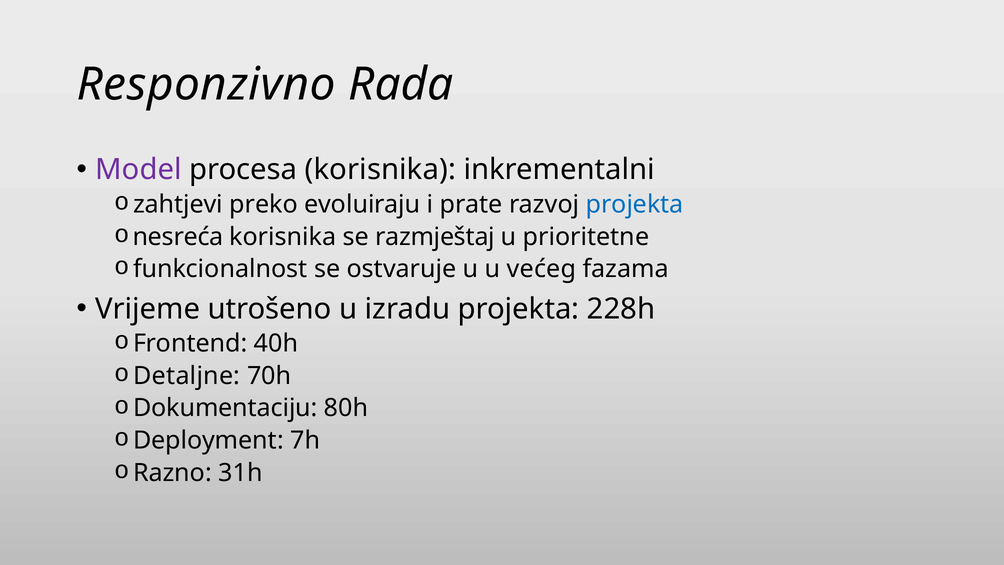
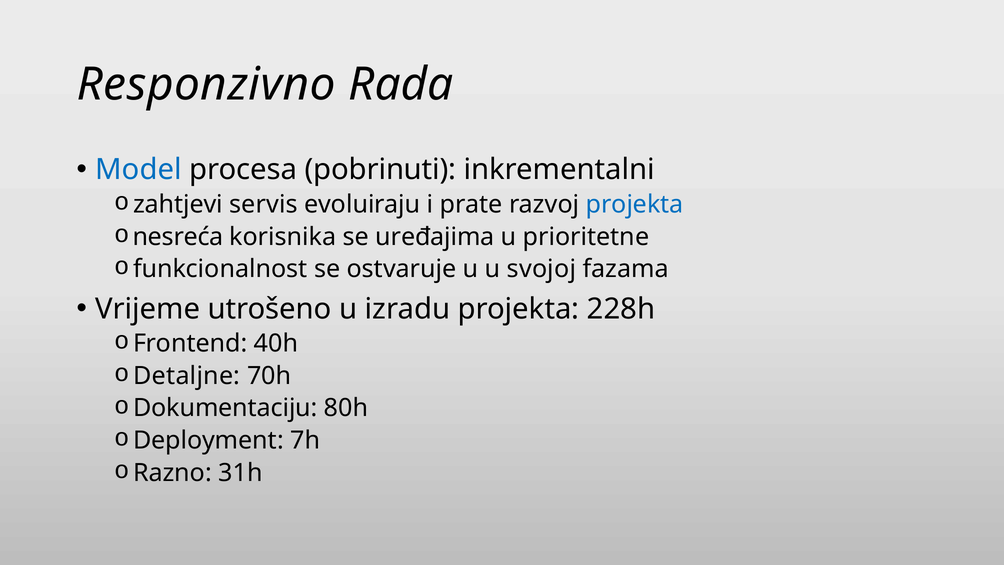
Model colour: purple -> blue
procesa korisnika: korisnika -> pobrinuti
preko: preko -> servis
razmještaj: razmještaj -> uređajima
većeg: većeg -> svojoj
